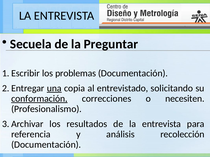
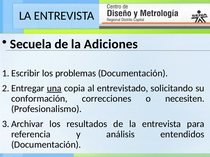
Preguntar: Preguntar -> Adiciones
conformación underline: present -> none
recolección: recolección -> entendidos
